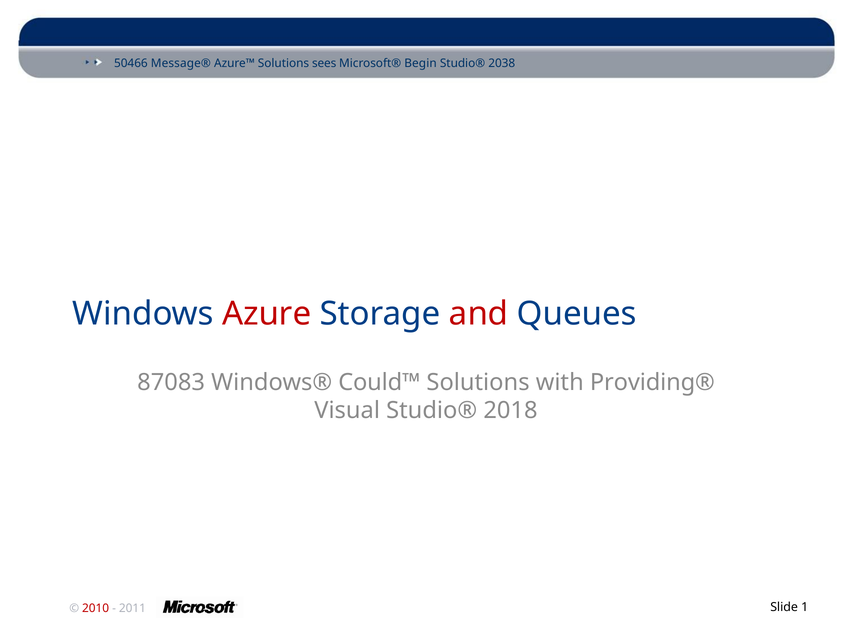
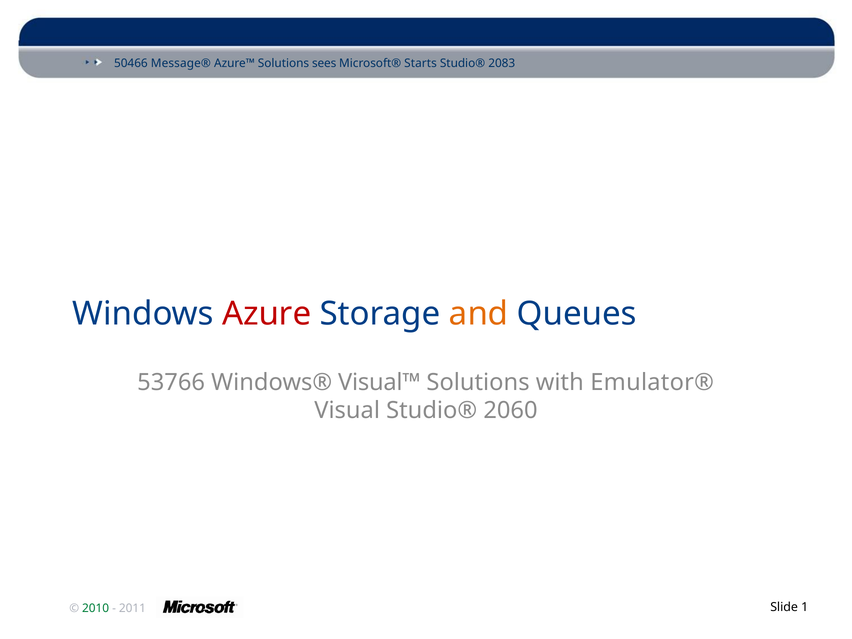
Begin: Begin -> Starts
2038: 2038 -> 2083
and colour: red -> orange
87083: 87083 -> 53766
Could™: Could™ -> Visual™
Providing®: Providing® -> Emulator®
2018: 2018 -> 2060
2010 colour: red -> green
